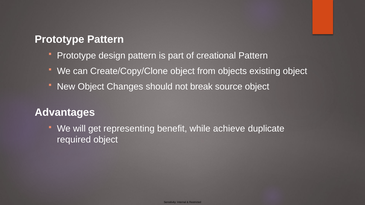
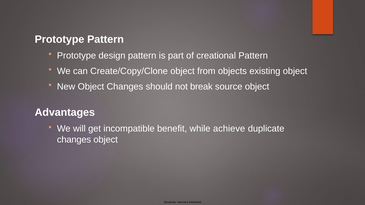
representing: representing -> incompatible
required at (74, 140): required -> changes
